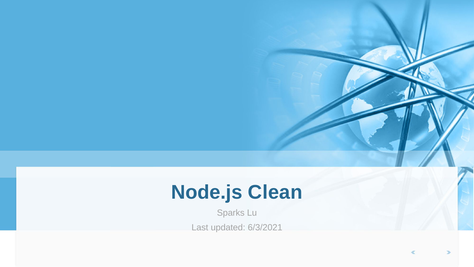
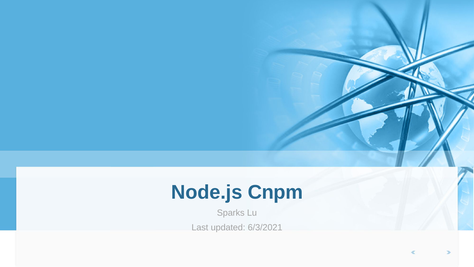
Clean: Clean -> Cnpm
